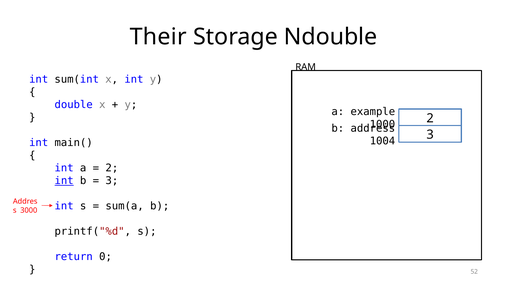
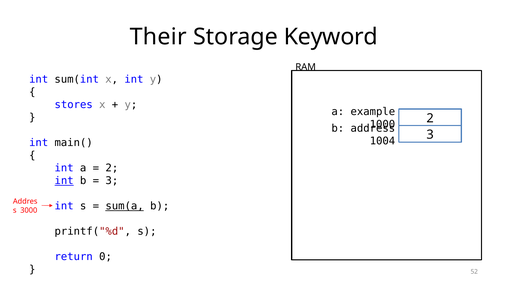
Ndouble: Ndouble -> Keyword
double: double -> stores
sum(a underline: none -> present
